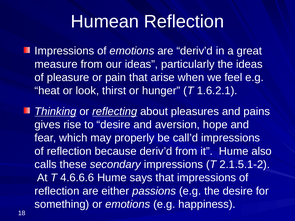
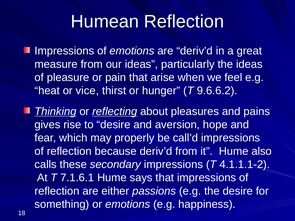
look: look -> vice
1.6.2.1: 1.6.2.1 -> 9.6.6.2
2.1.5.1-2: 2.1.5.1-2 -> 4.1.1.1-2
4.6.6.6: 4.6.6.6 -> 7.1.6.1
